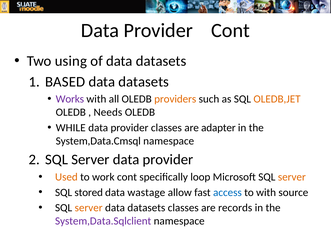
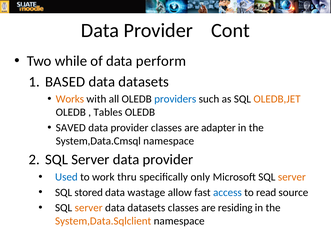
using: using -> while
of data datasets: datasets -> perform
Works colour: purple -> orange
providers colour: orange -> blue
Needs: Needs -> Tables
WHILE: WHILE -> SAVED
Used colour: orange -> blue
work cont: cont -> thru
loop: loop -> only
to with: with -> read
records: records -> residing
System,Data.Sqlclient colour: purple -> orange
